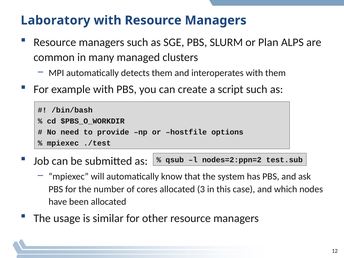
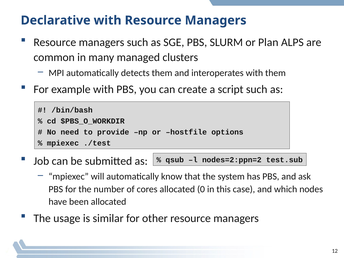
Laboratory: Laboratory -> Declarative
3: 3 -> 0
